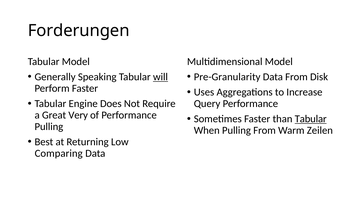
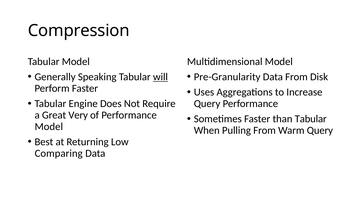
Forderungen: Forderungen -> Compression
Tabular at (311, 119) underline: present -> none
Pulling at (49, 126): Pulling -> Model
Warm Zeilen: Zeilen -> Query
